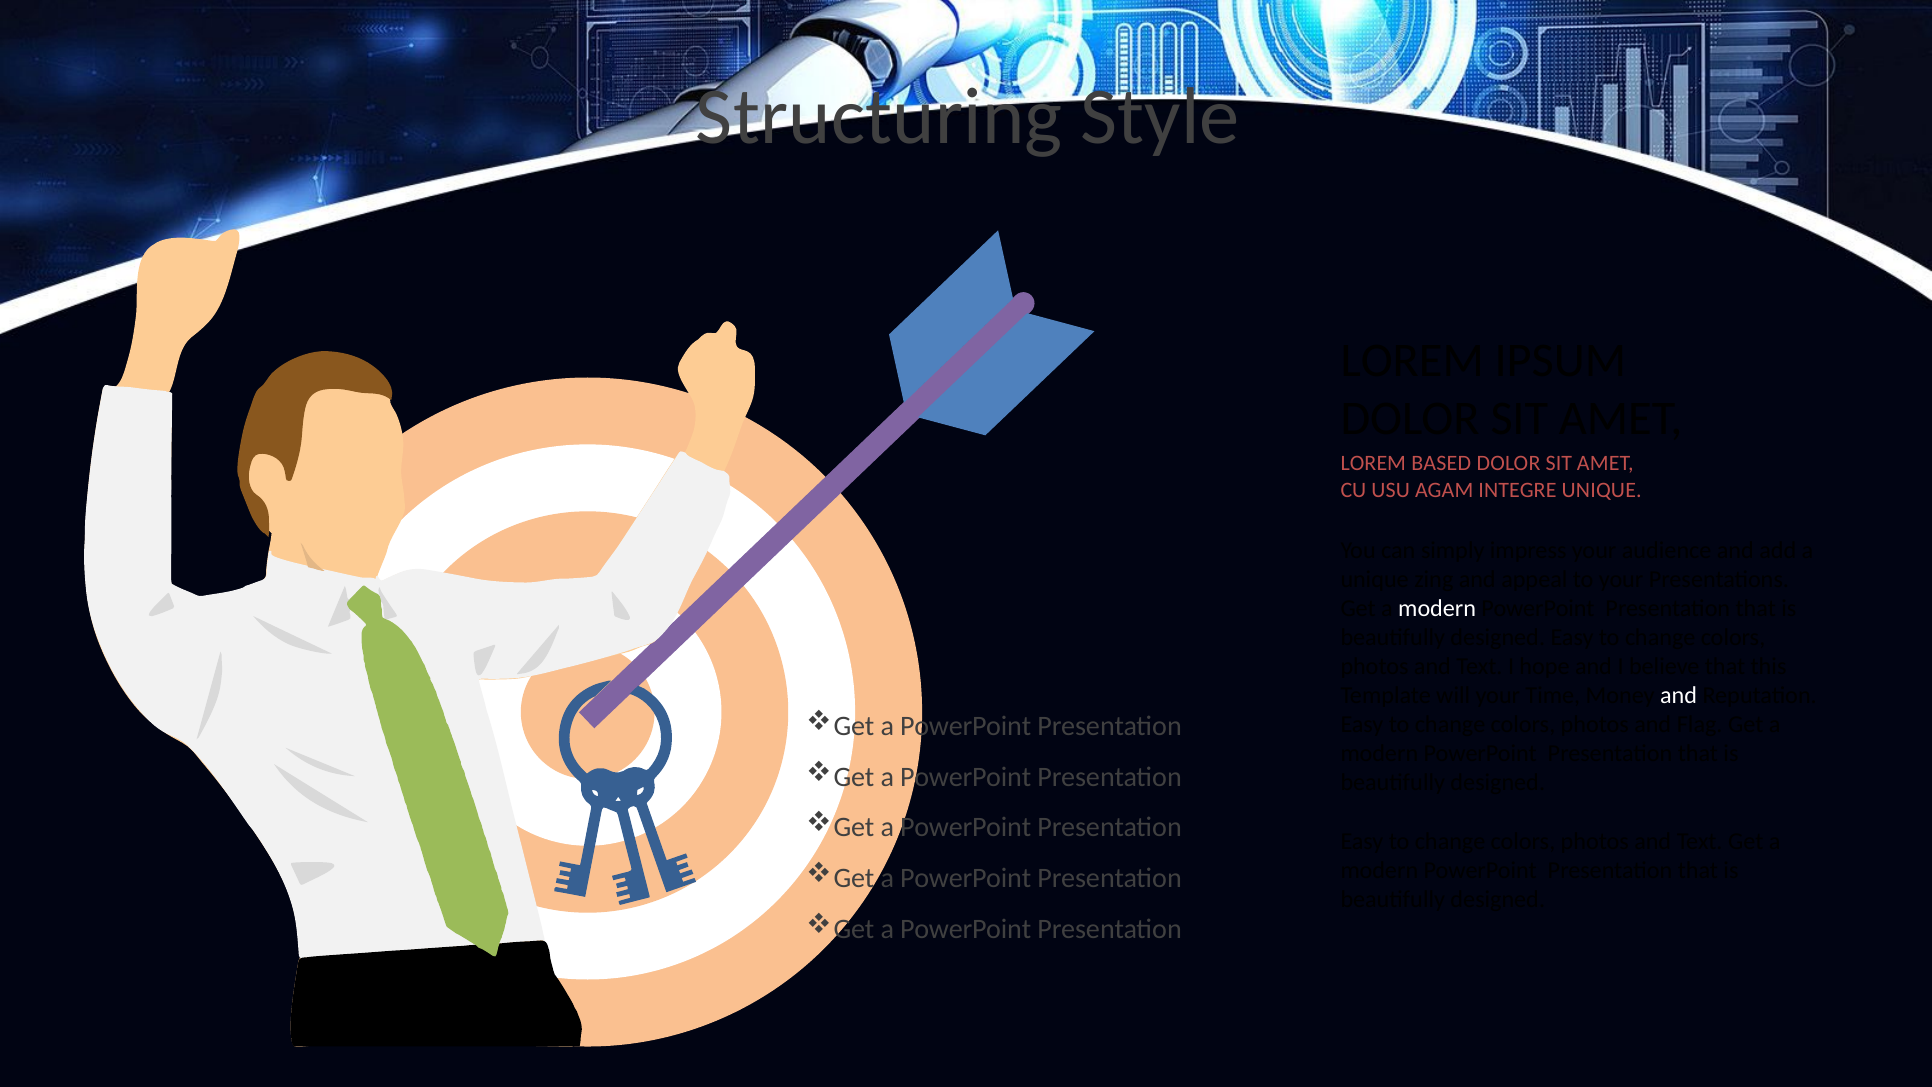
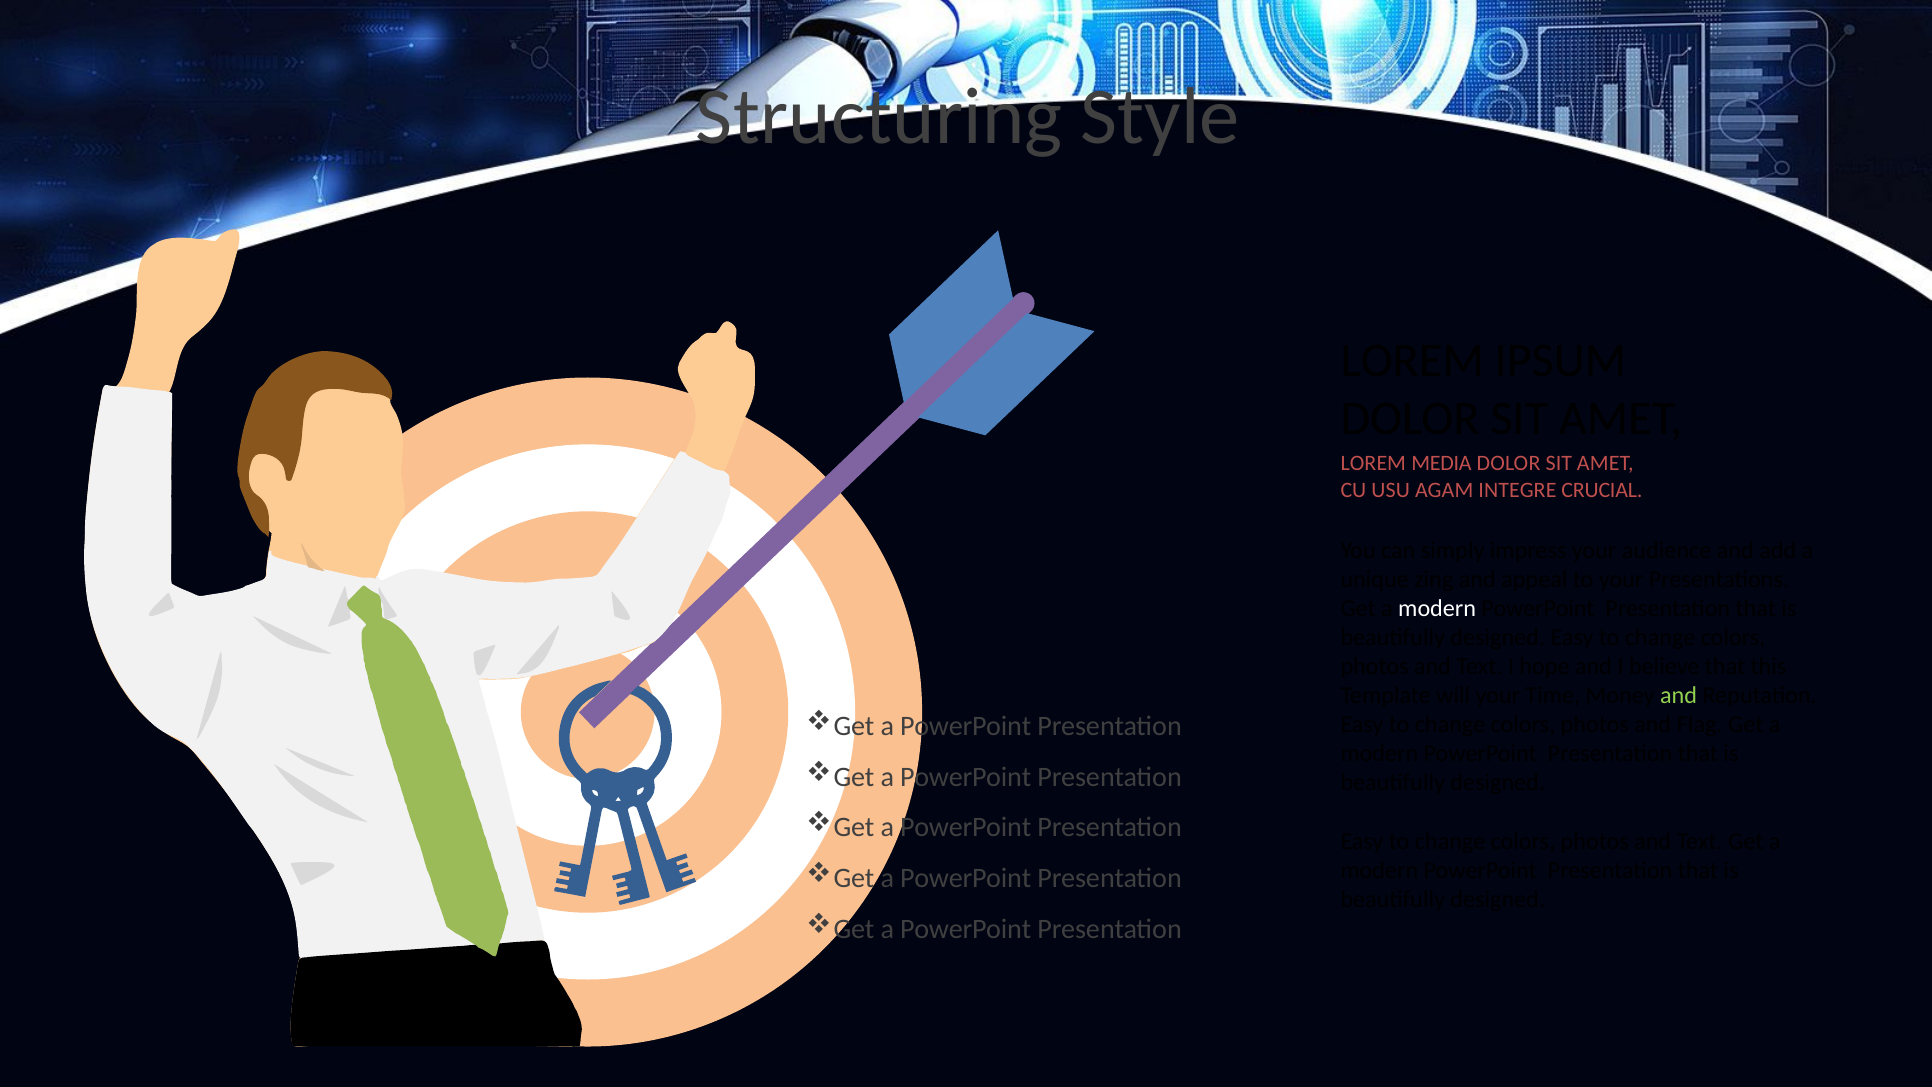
BASED: BASED -> MEDIA
INTEGRE UNIQUE: UNIQUE -> CRUCIAL
and at (1679, 696) colour: white -> light green
